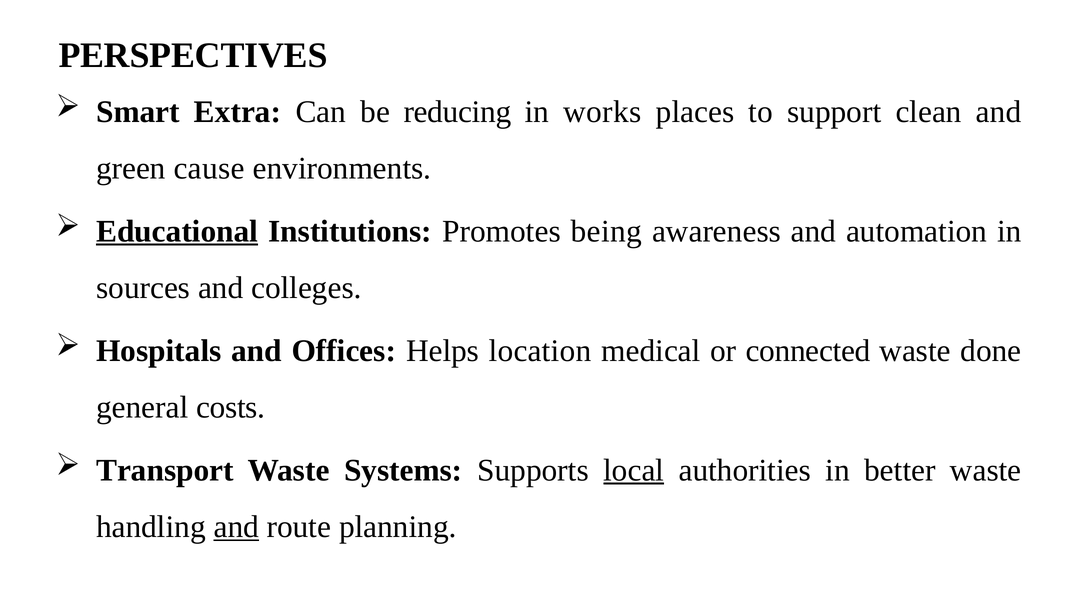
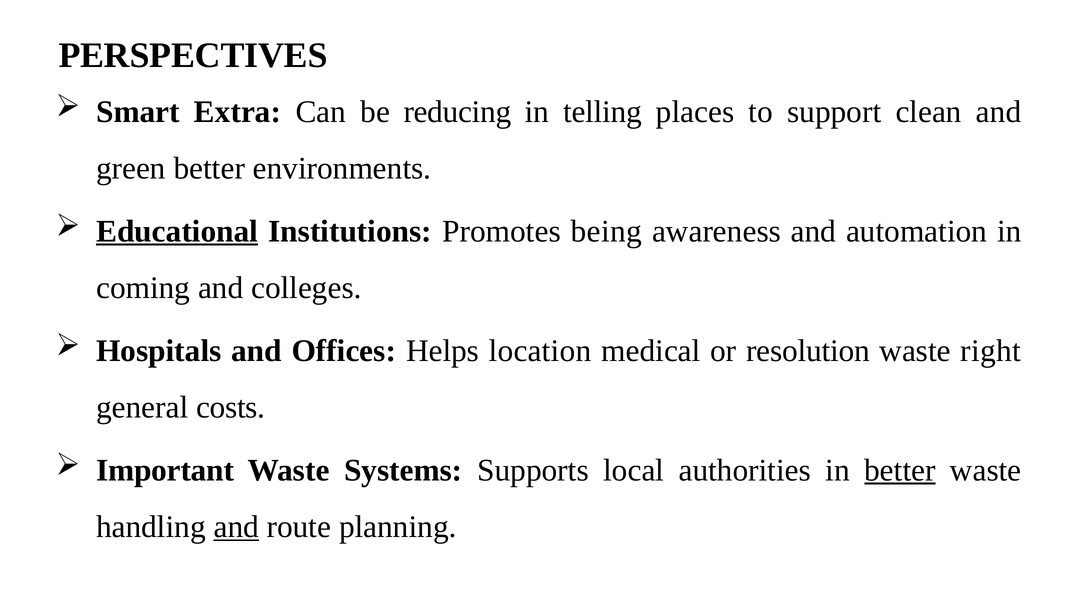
works: works -> telling
green cause: cause -> better
sources: sources -> coming
connected: connected -> resolution
done: done -> right
Transport: Transport -> Important
local underline: present -> none
better at (900, 470) underline: none -> present
